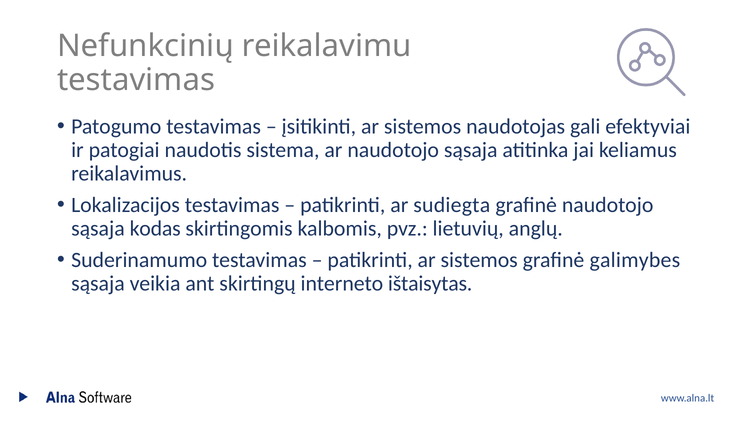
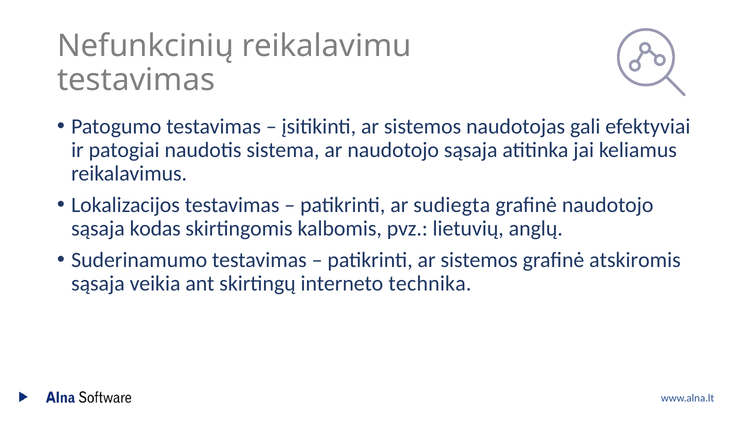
galimybes: galimybes -> atskiromis
ištaisytas: ištaisytas -> technika
